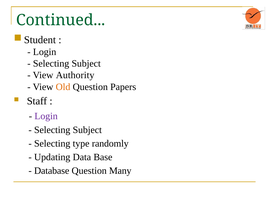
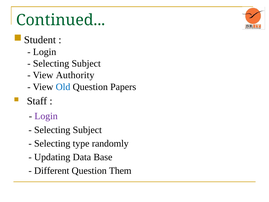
Old colour: orange -> blue
Database: Database -> Different
Many: Many -> Them
